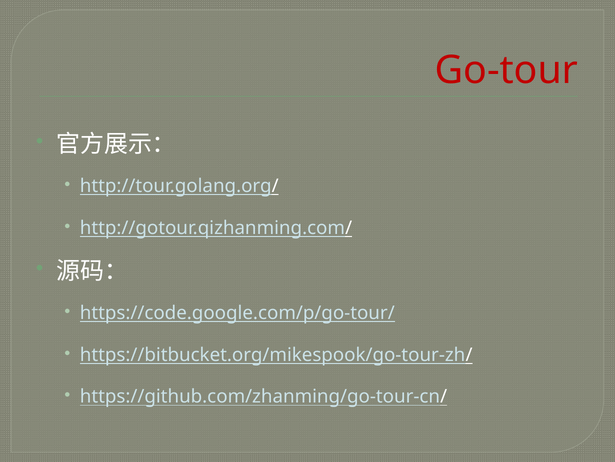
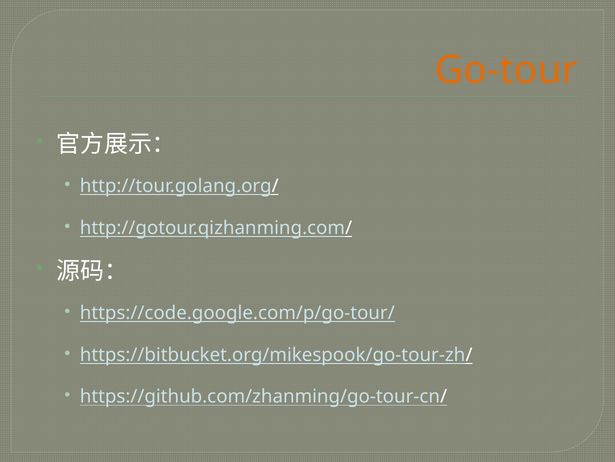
Go-tour colour: red -> orange
